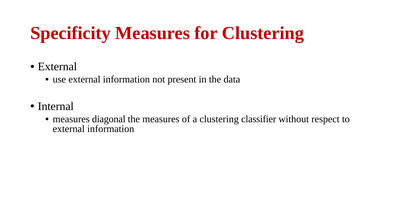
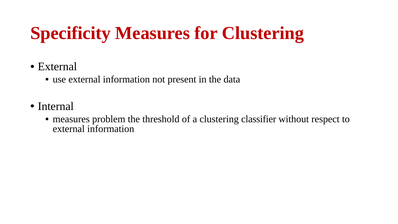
diagonal: diagonal -> problem
the measures: measures -> threshold
